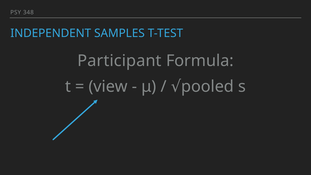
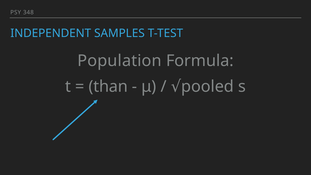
Participant: Participant -> Population
view: view -> than
